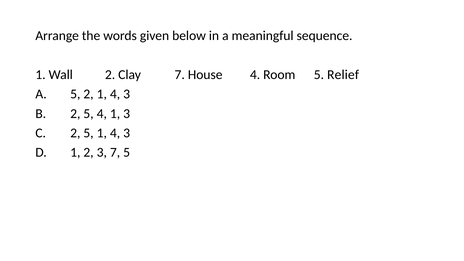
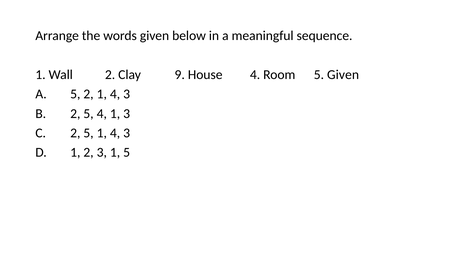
Clay 7: 7 -> 9
5 Relief: Relief -> Given
3 7: 7 -> 1
